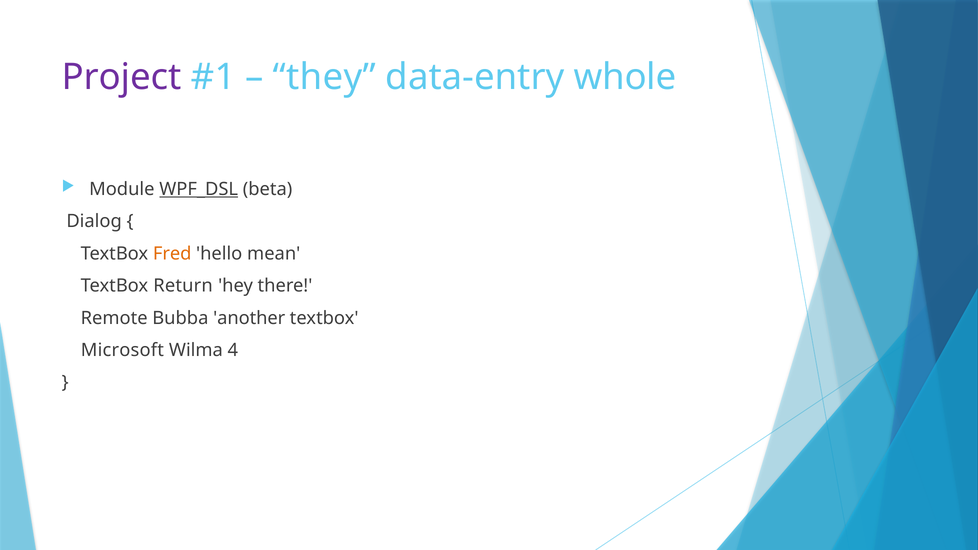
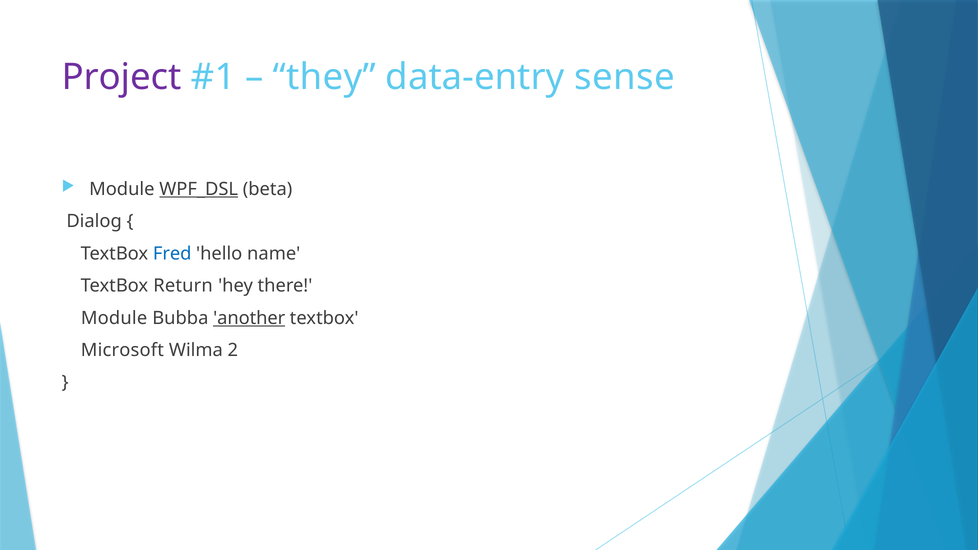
whole: whole -> sense
Fred colour: orange -> blue
mean: mean -> name
Remote at (114, 318): Remote -> Module
another underline: none -> present
4: 4 -> 2
